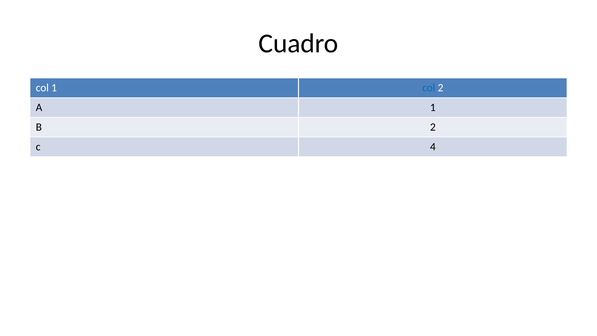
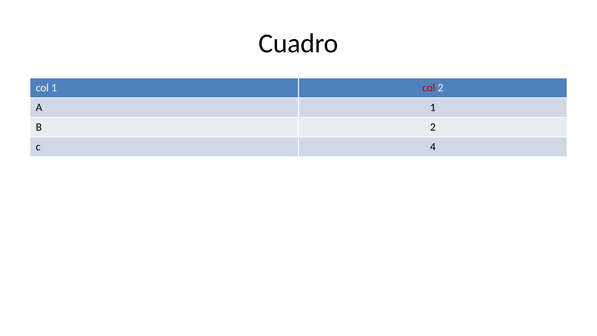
col at (429, 88) colour: blue -> red
